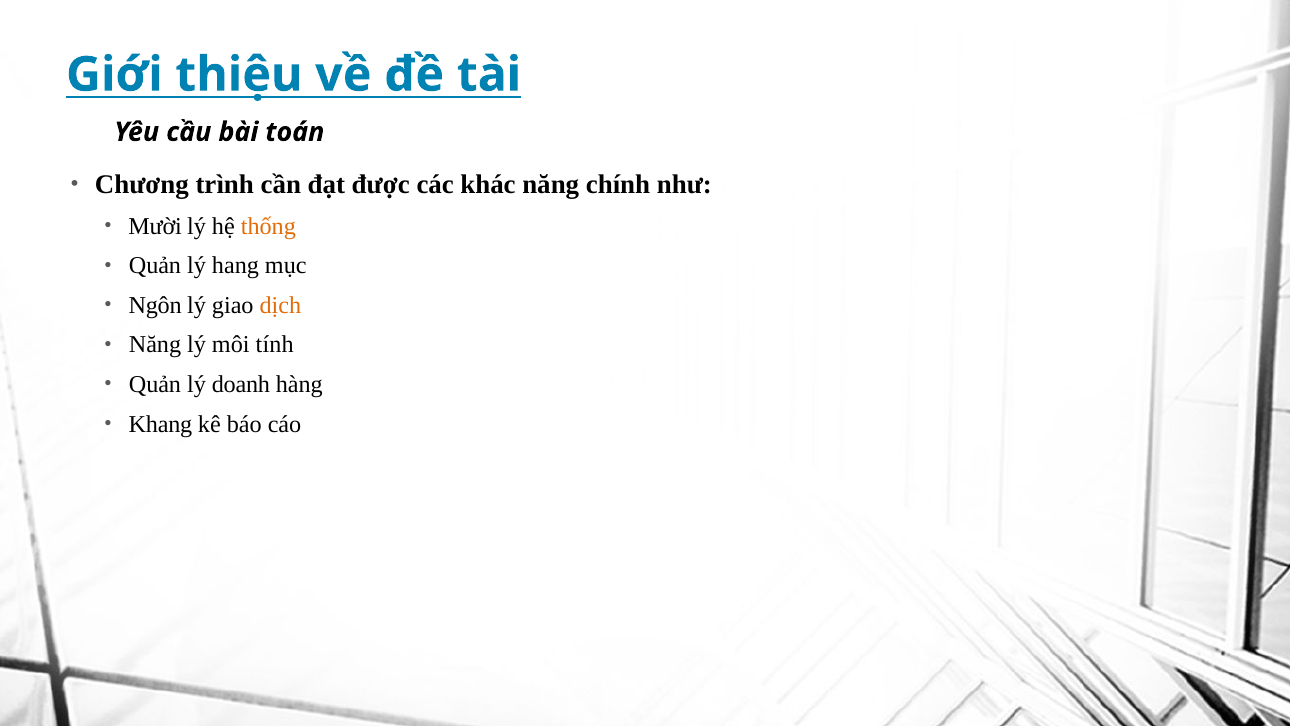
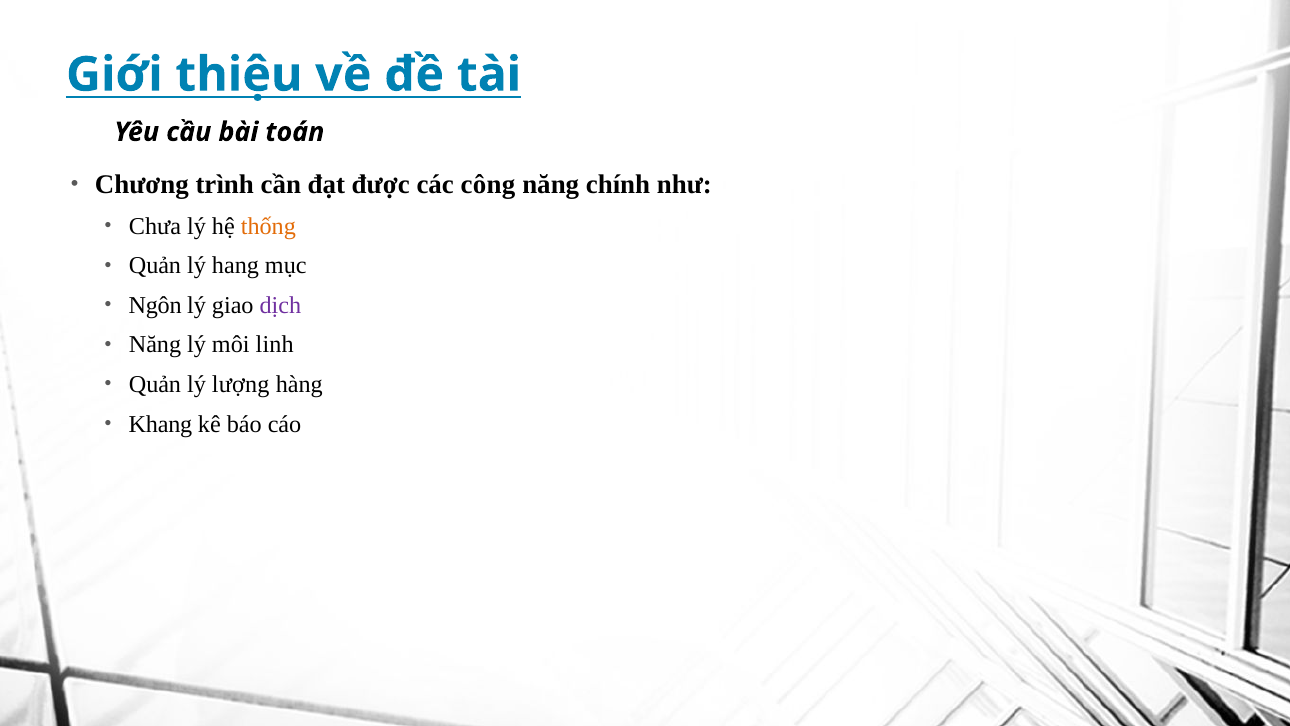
khác: khác -> công
Mười: Mười -> Chưa
dịch colour: orange -> purple
tính: tính -> linh
doanh: doanh -> lượng
